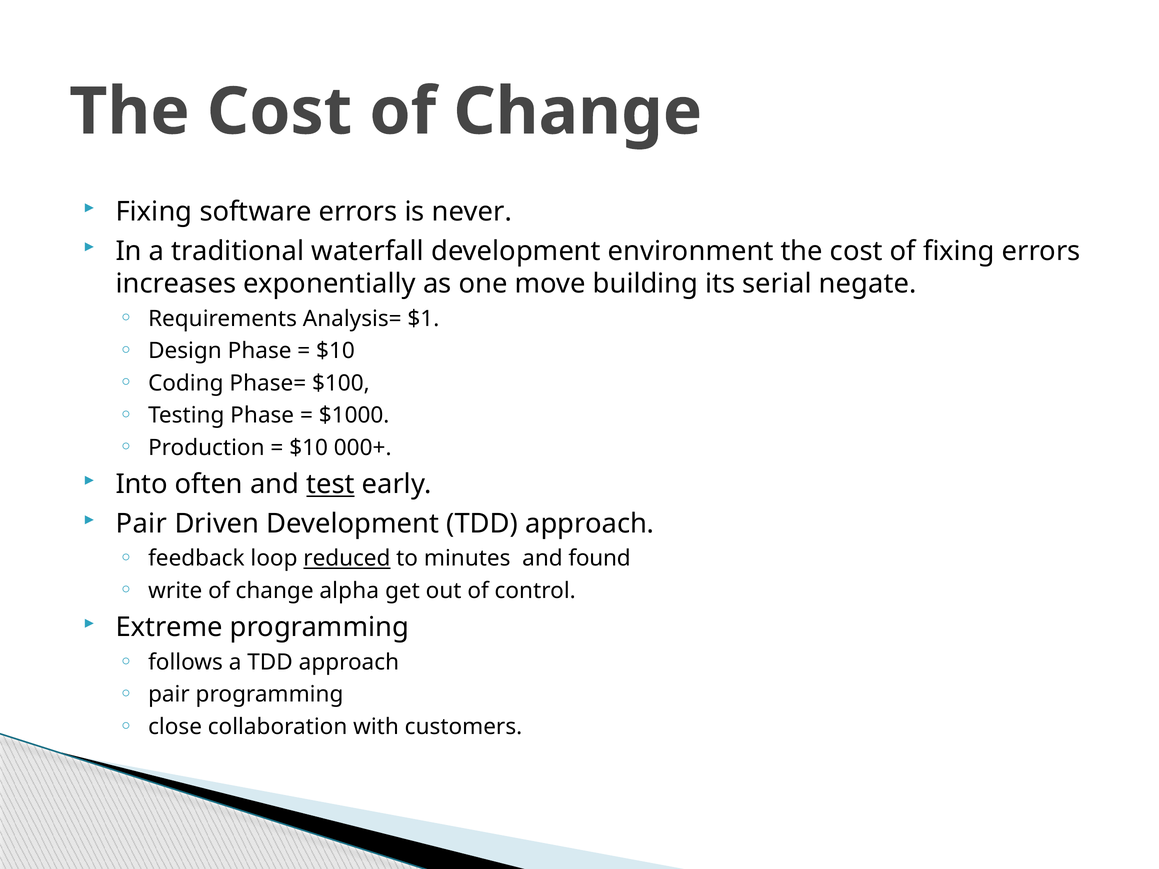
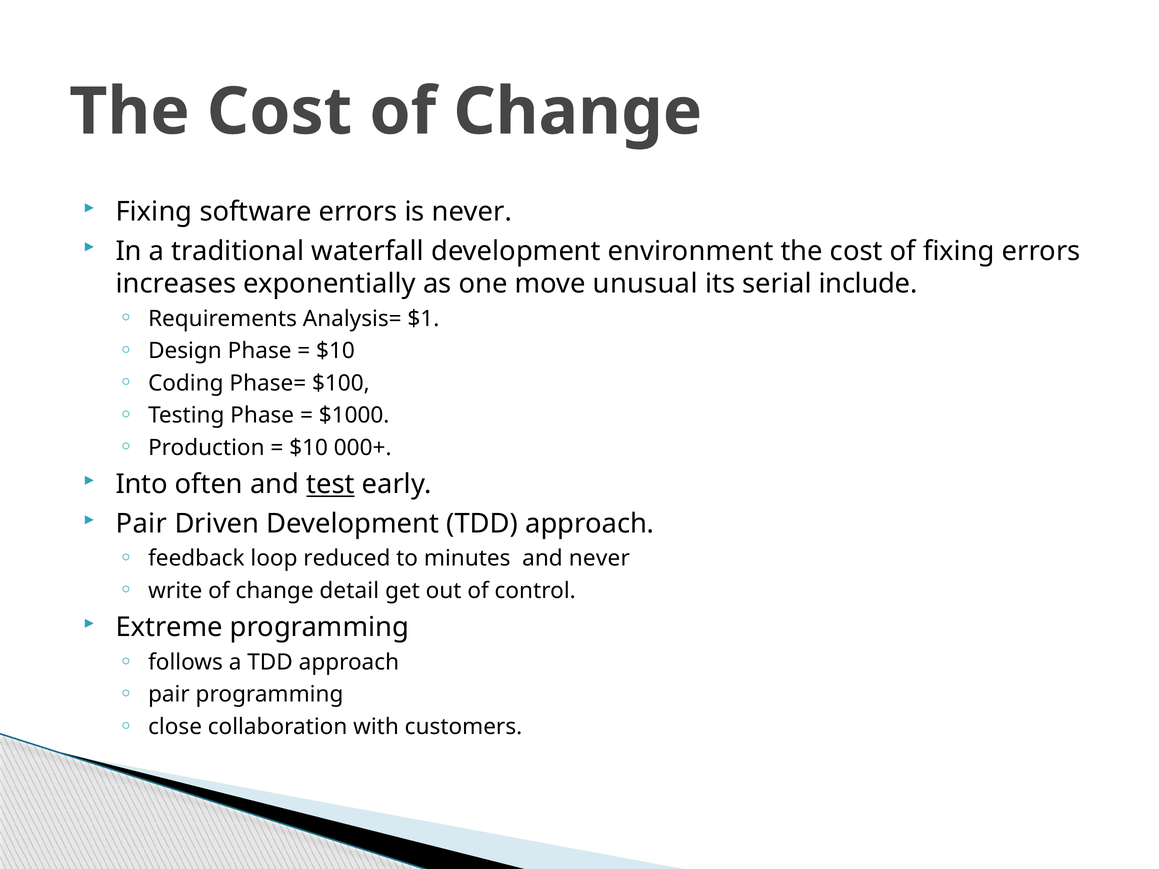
building: building -> unusual
negate: negate -> include
reduced underline: present -> none
and found: found -> never
alpha: alpha -> detail
